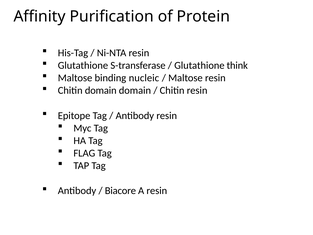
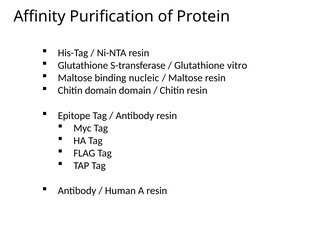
think: think -> vitro
Biacore: Biacore -> Human
